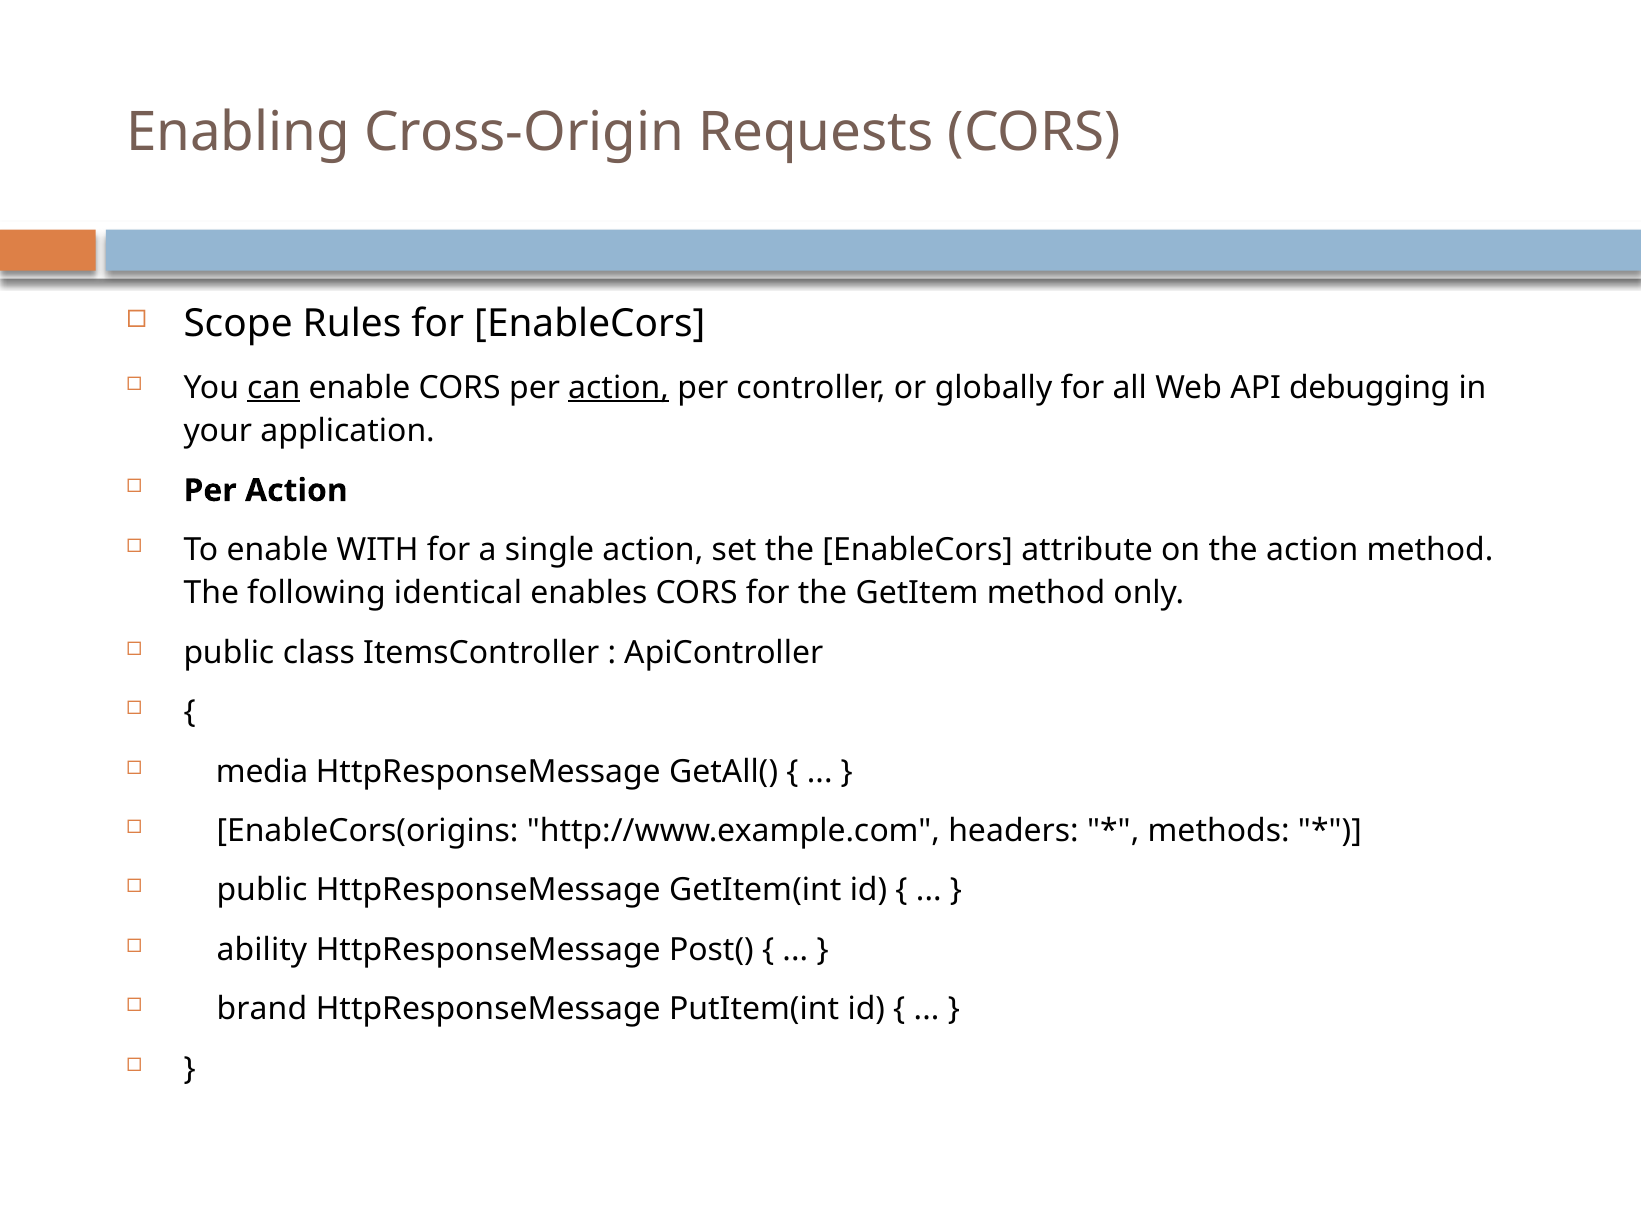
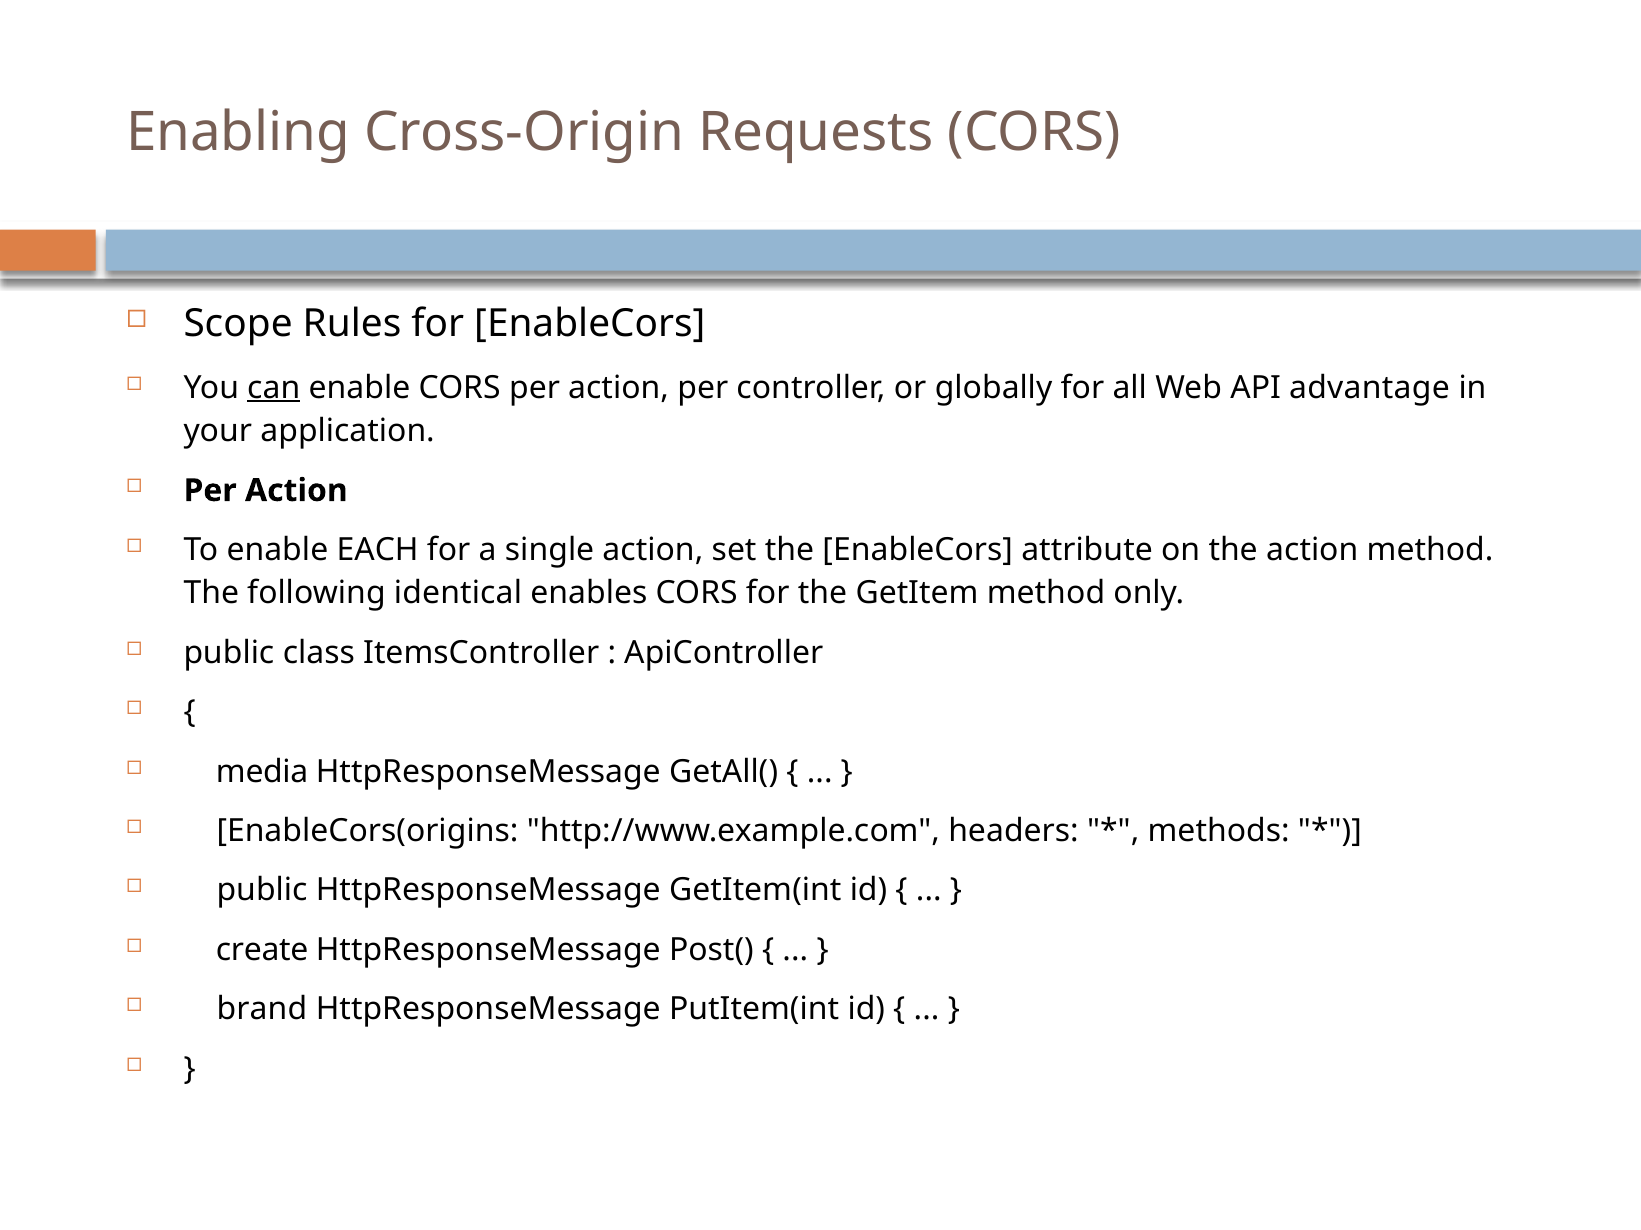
action at (619, 388) underline: present -> none
debugging: debugging -> advantage
WITH: WITH -> EACH
ability: ability -> create
